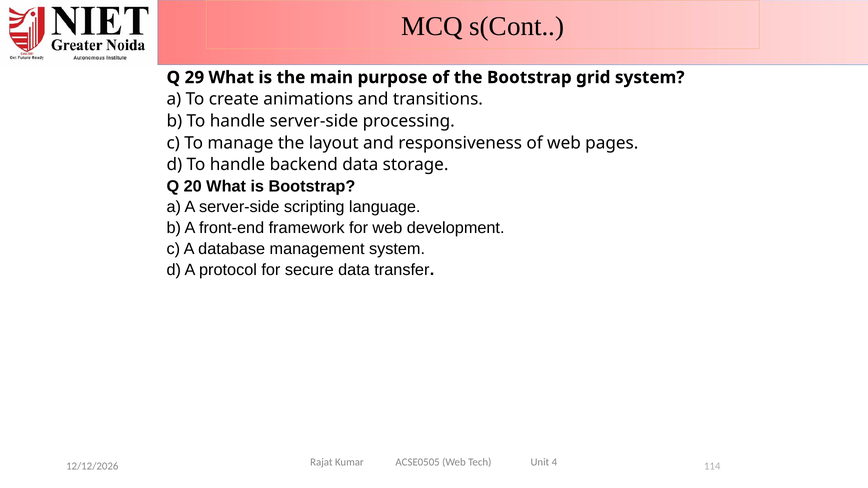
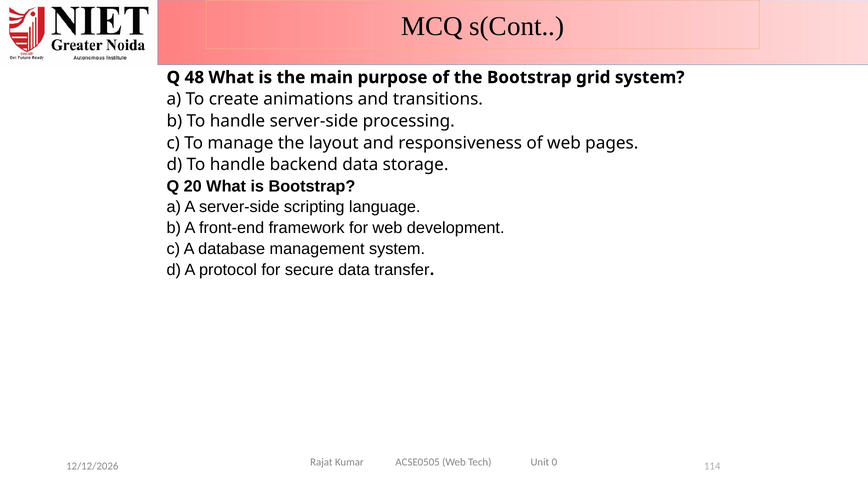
29: 29 -> 48
4: 4 -> 0
